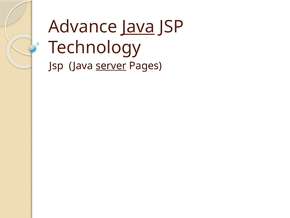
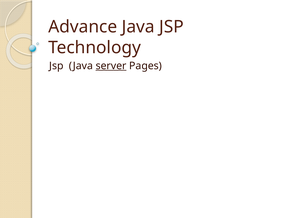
Java at (138, 27) underline: present -> none
